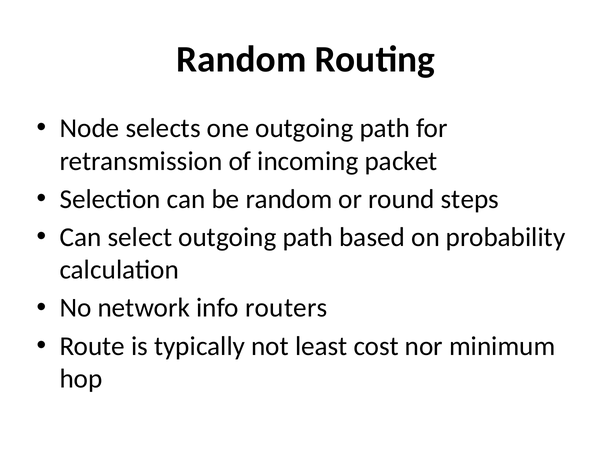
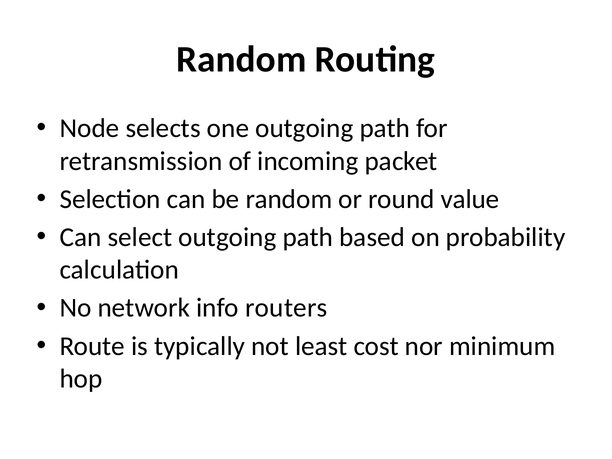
steps: steps -> value
